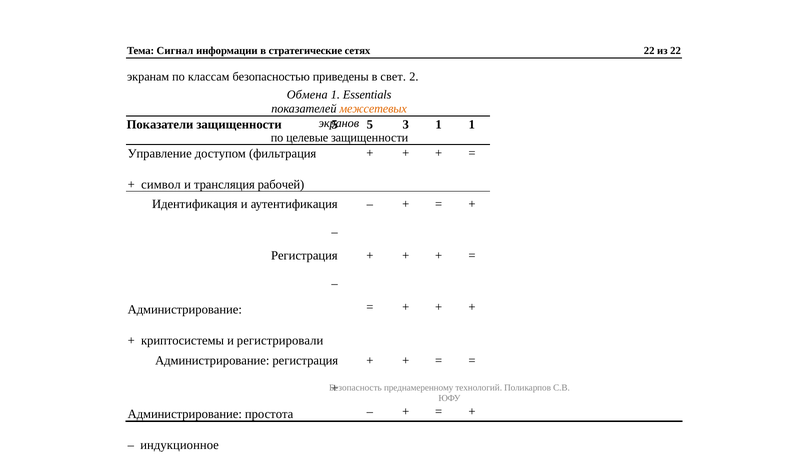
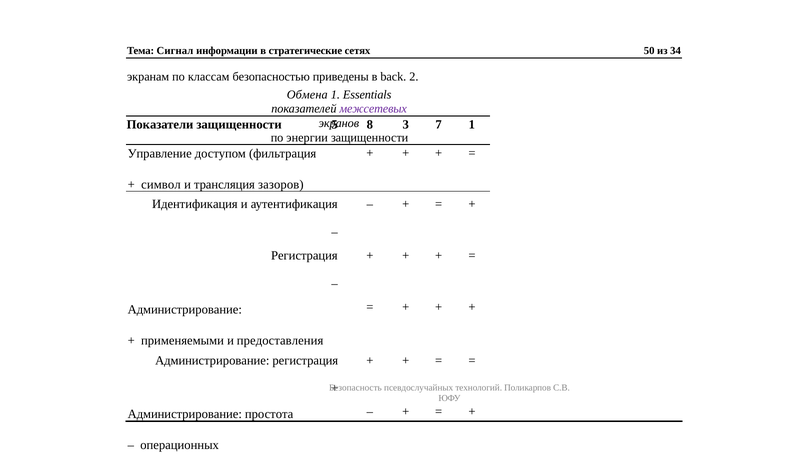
сетях 22: 22 -> 50
из 22: 22 -> 34
свет: свет -> back
межсетевых colour: orange -> purple
5 at (370, 125): 5 -> 8
3 1: 1 -> 7
целевые: целевые -> энергии
рабочей: рабочей -> зазоров
криптосистемы: криптосистемы -> применяемыми
регистрировали: регистрировали -> предоставления
преднамеренному: преднамеренному -> псевдослучайных
индукционное: индукционное -> операционных
